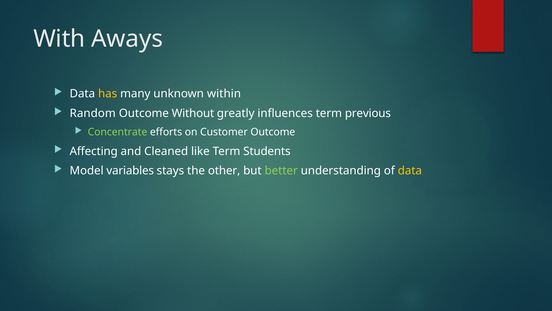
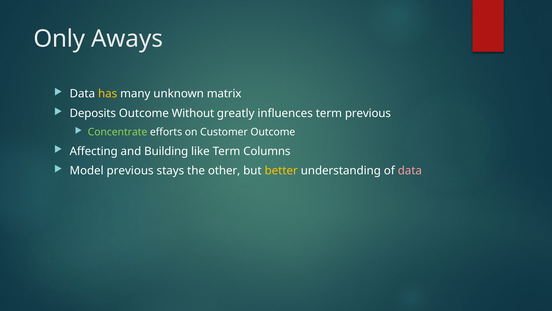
With: With -> Only
within: within -> matrix
Random: Random -> Deposits
Cleaned: Cleaned -> Building
Students: Students -> Columns
Model variables: variables -> previous
better colour: light green -> yellow
data at (410, 171) colour: yellow -> pink
